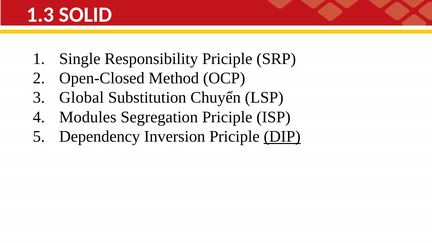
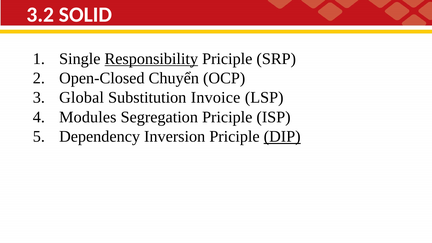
1.3: 1.3 -> 3.2
Responsibility underline: none -> present
Method: Method -> Chuyển
Chuyển: Chuyển -> Invoice
